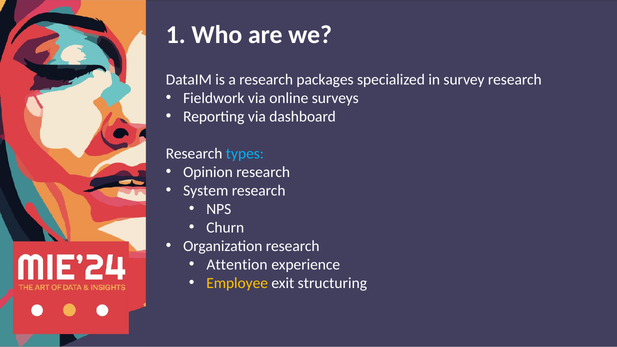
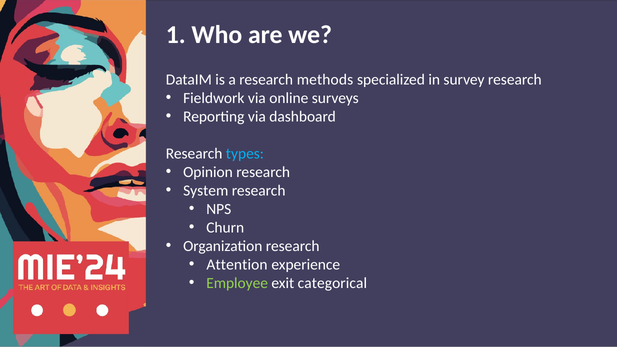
packages: packages -> methods
Employee colour: yellow -> light green
structuring: structuring -> categorical
